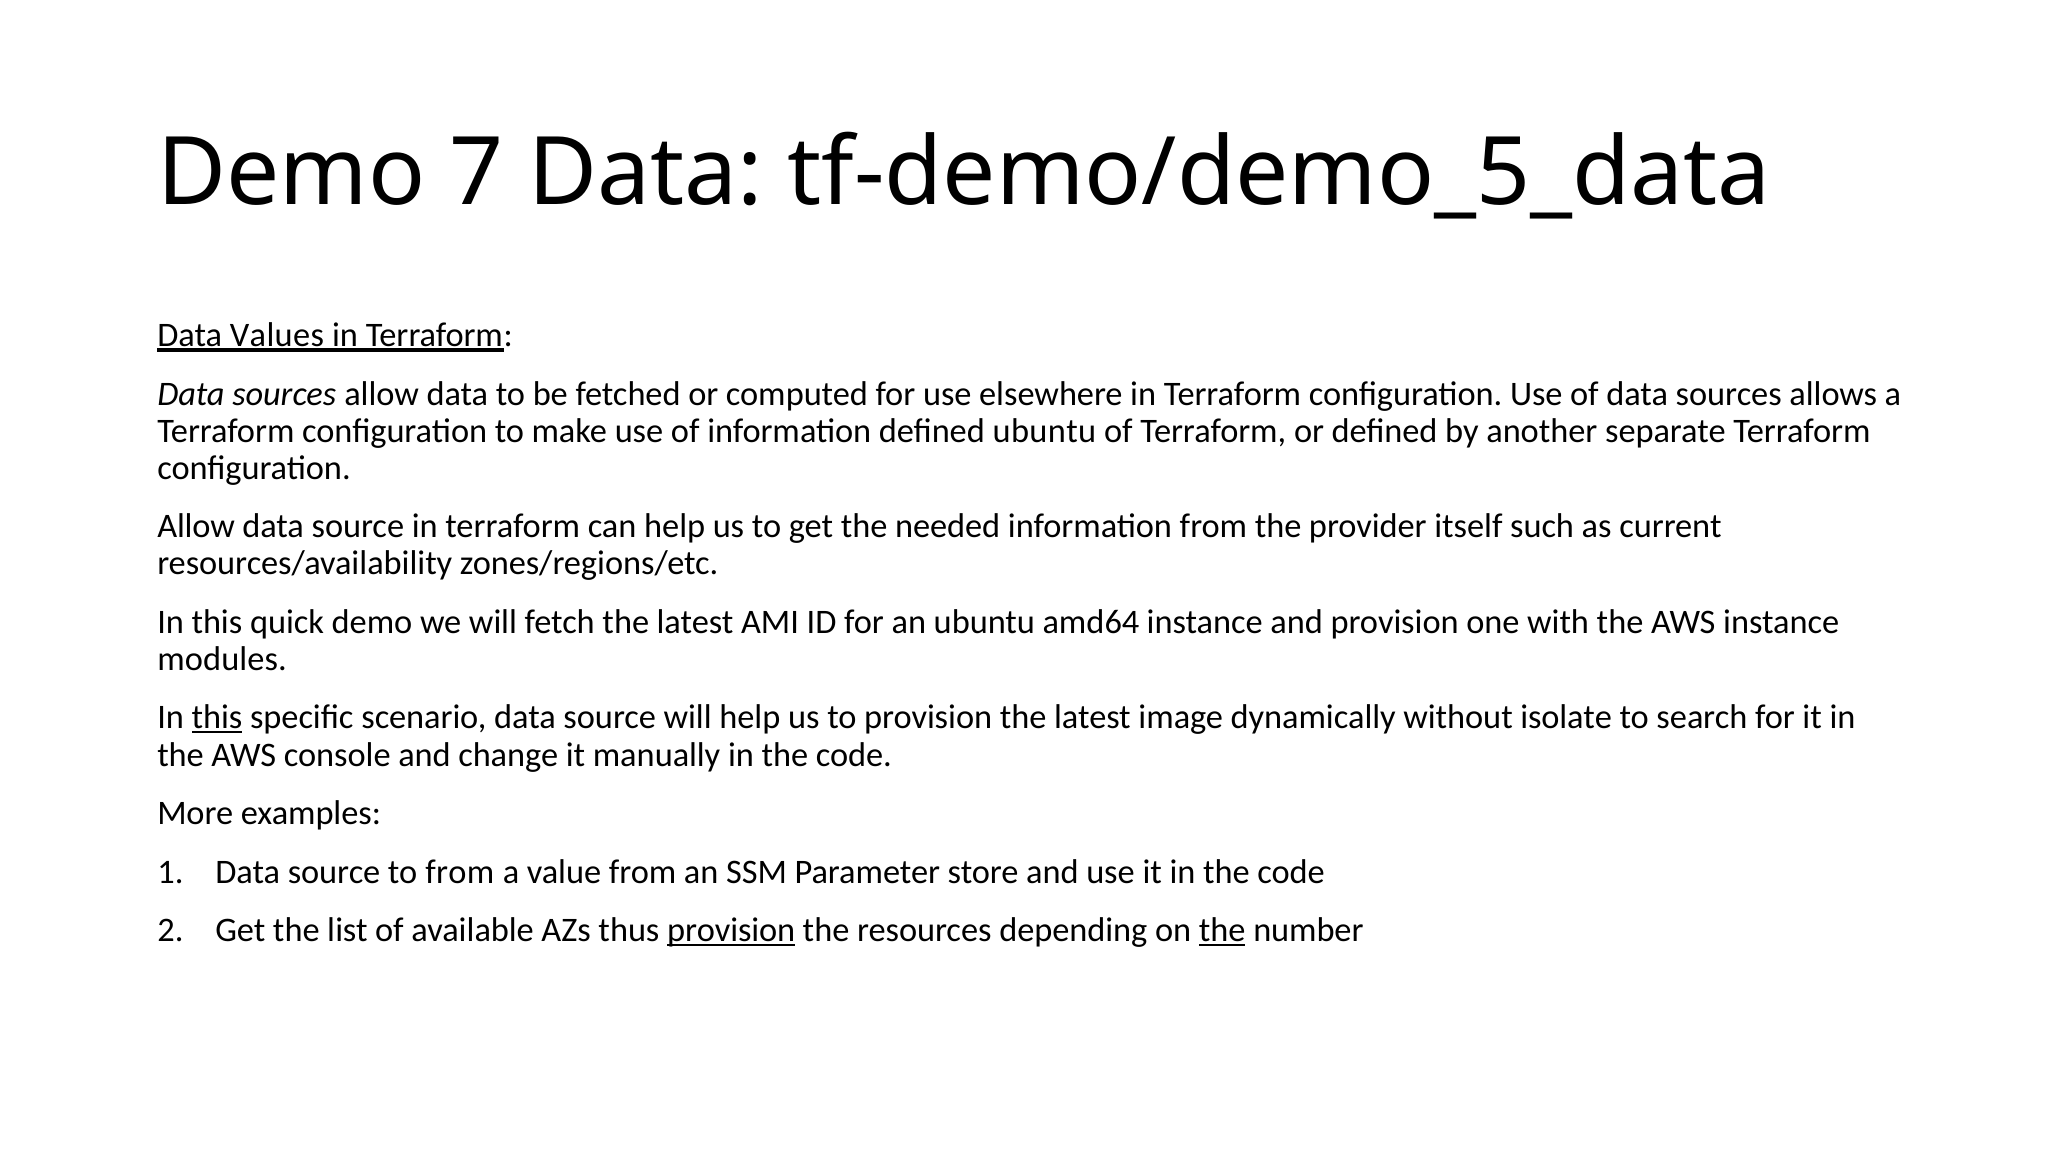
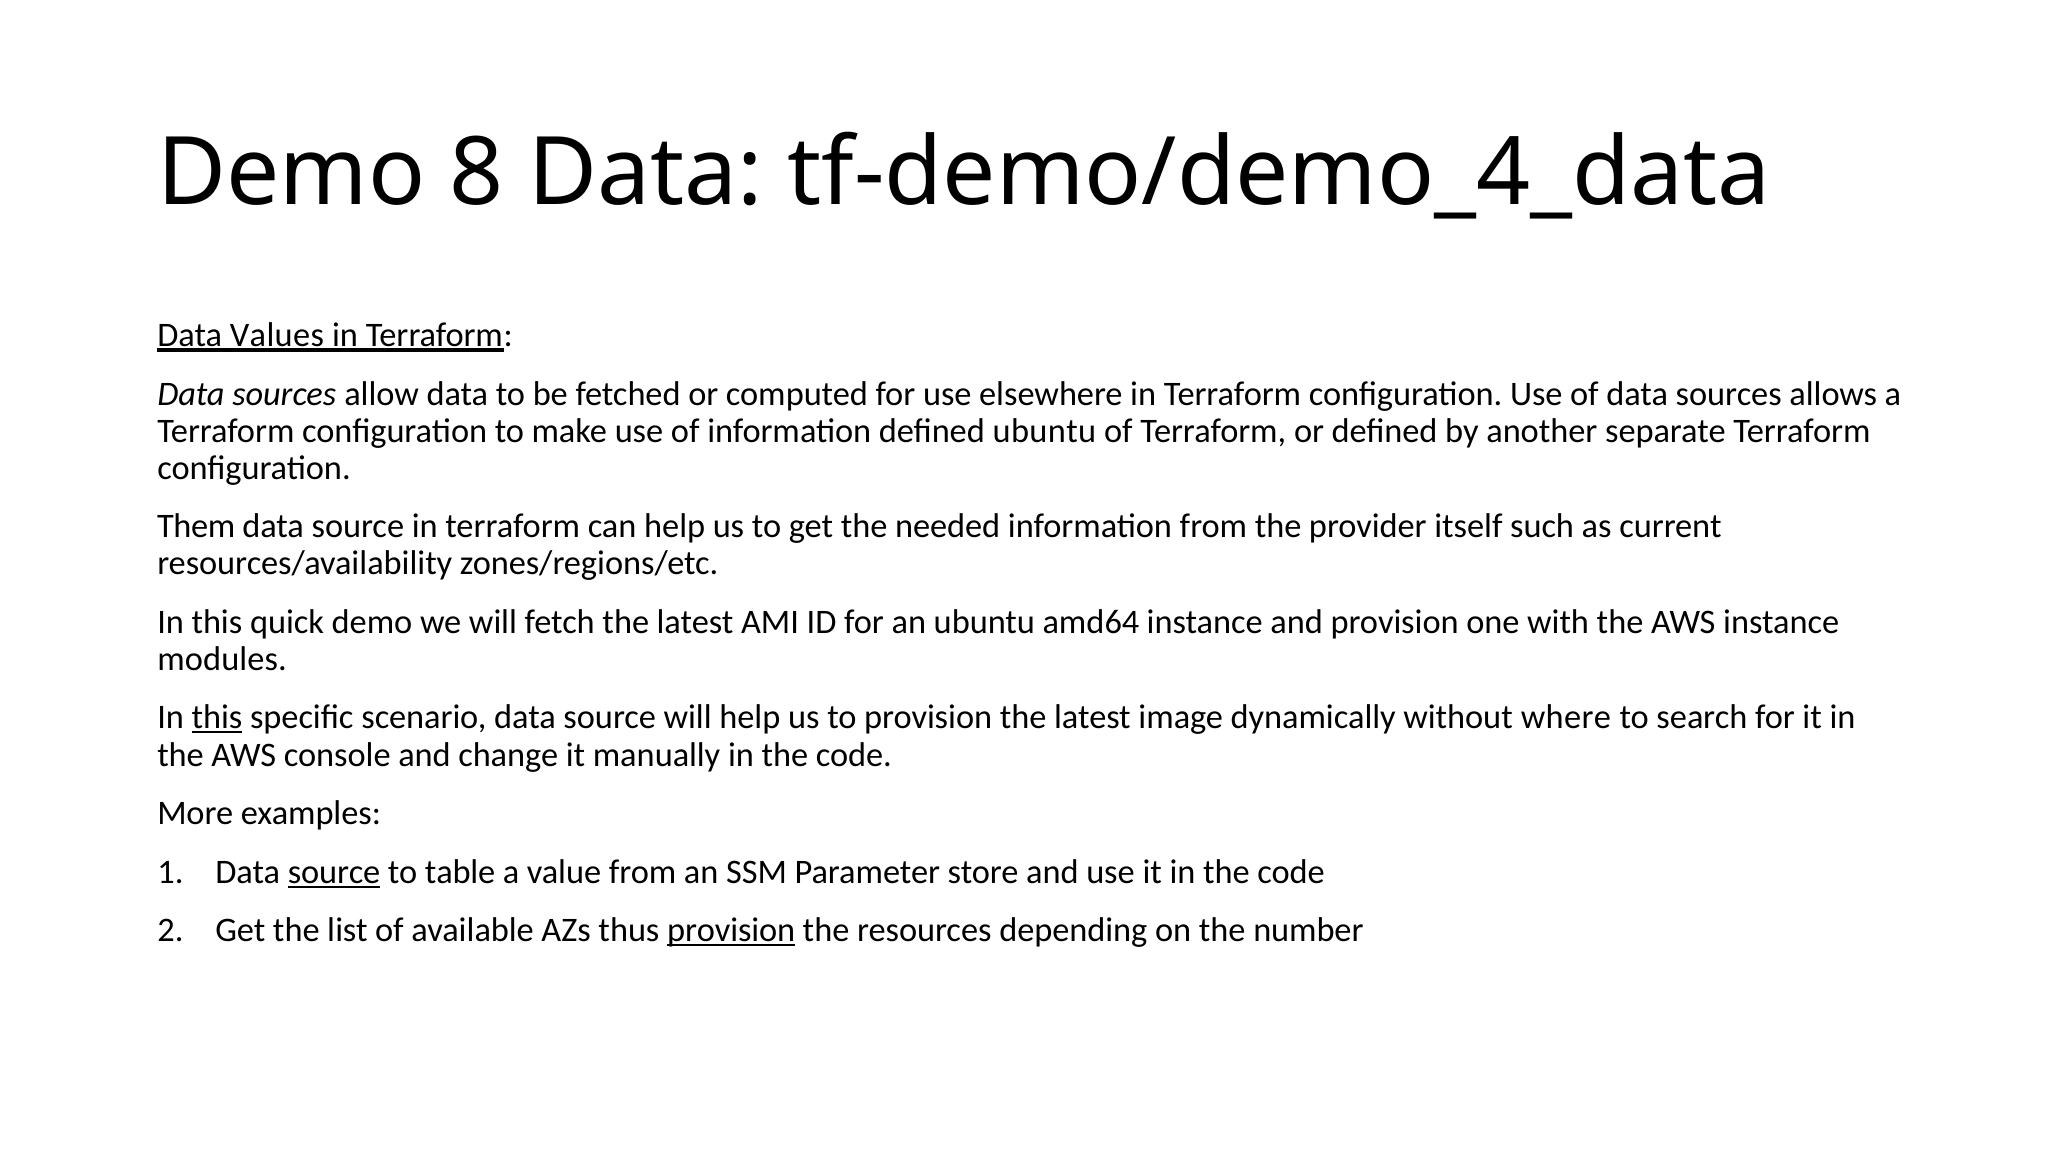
7: 7 -> 8
tf-demo/demo_5_data: tf-demo/demo_5_data -> tf-demo/demo_4_data
Allow at (196, 526): Allow -> Them
isolate: isolate -> where
source at (334, 872) underline: none -> present
to from: from -> table
the at (1222, 930) underline: present -> none
